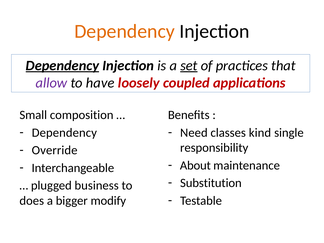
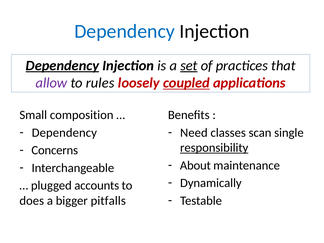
Dependency at (125, 31) colour: orange -> blue
have: have -> rules
coupled underline: none -> present
kind: kind -> scan
responsibility underline: none -> present
Override: Override -> Concerns
Substitution: Substitution -> Dynamically
business: business -> accounts
modify: modify -> pitfalls
